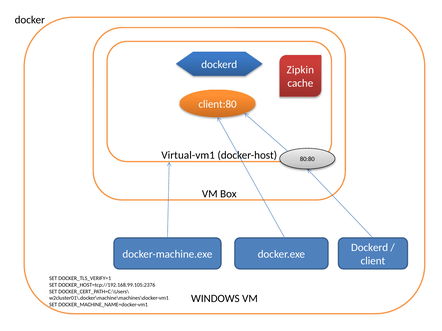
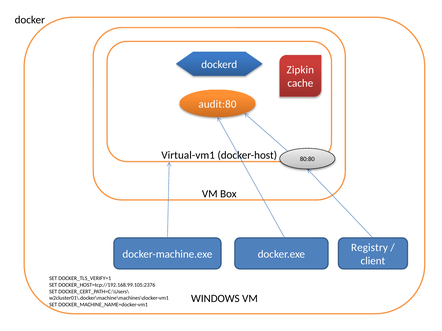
client:80: client:80 -> audit:80
Dockerd at (370, 248): Dockerd -> Registry
